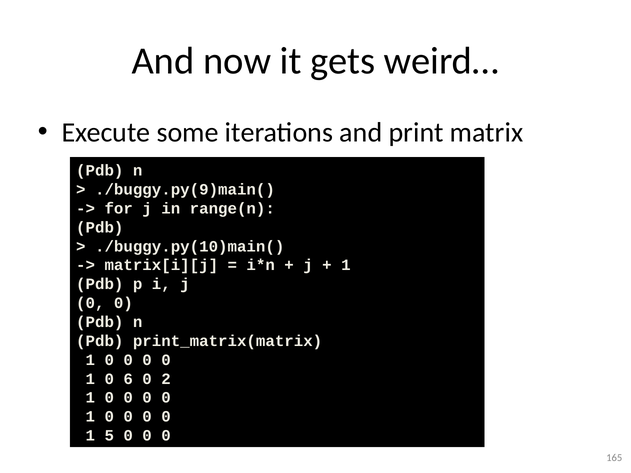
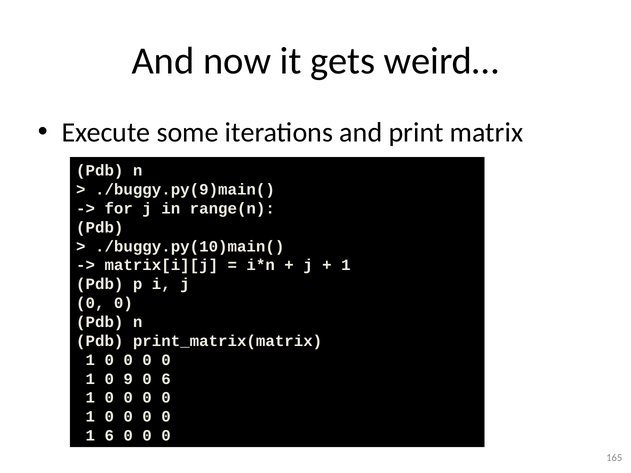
6: 6 -> 9
0 2: 2 -> 6
1 5: 5 -> 6
